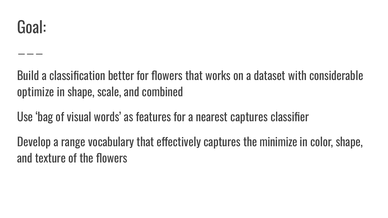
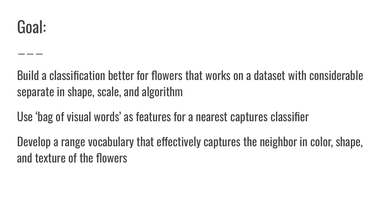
optimize: optimize -> separate
combined: combined -> algorithm
minimize: minimize -> neighbor
